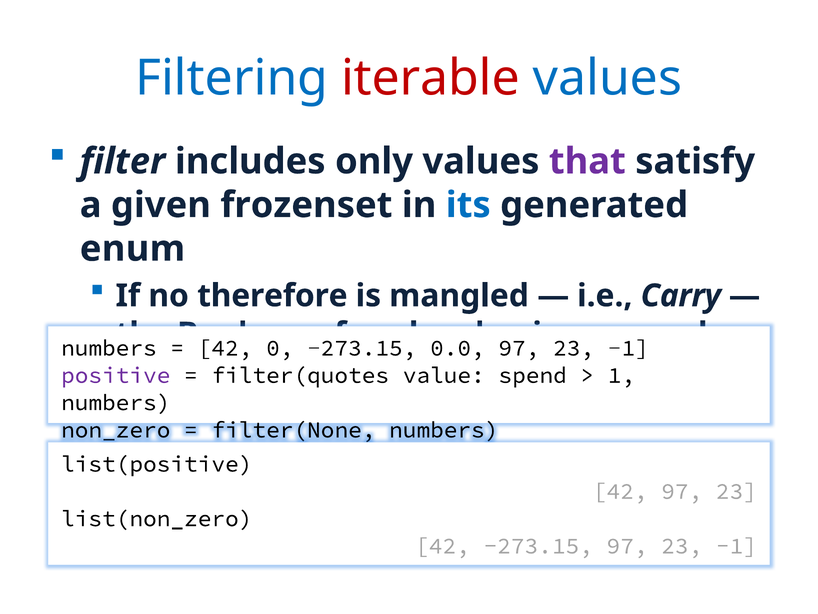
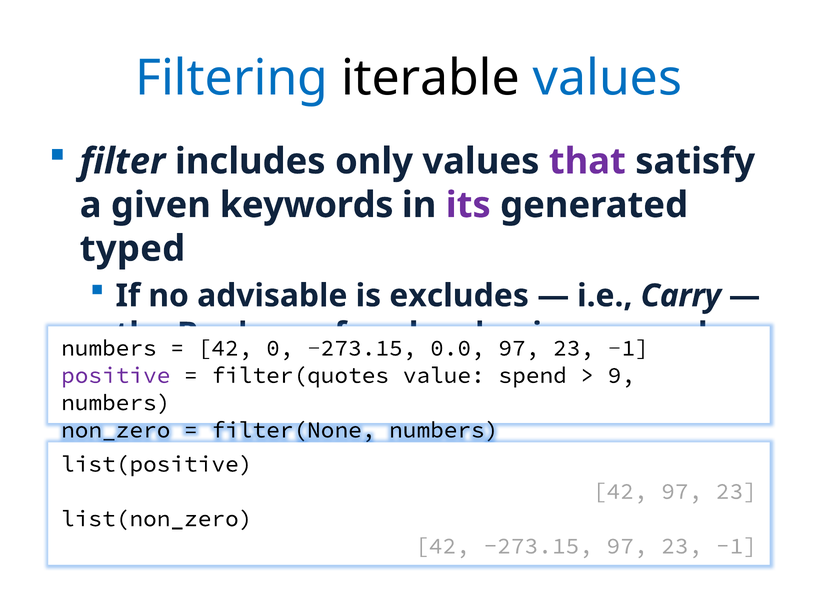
iterable colour: red -> black
frozenset: frozenset -> keywords
its colour: blue -> purple
enum: enum -> typed
therefore: therefore -> advisable
mangled: mangled -> excludes
1: 1 -> 9
